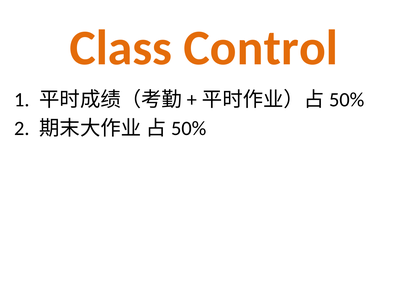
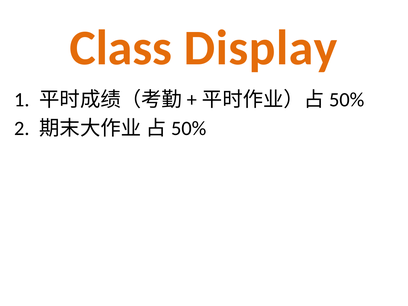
Control: Control -> Display
